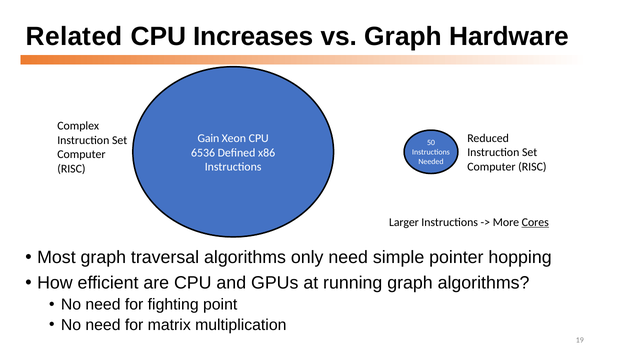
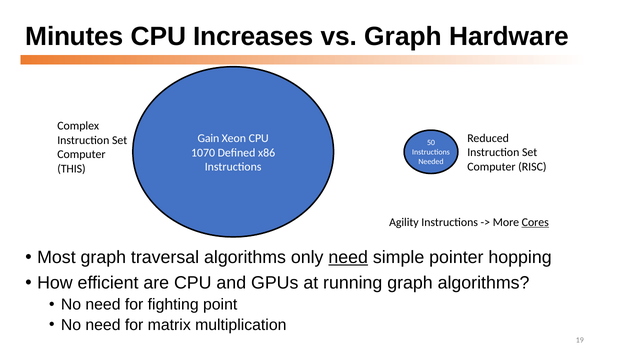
Related: Related -> Minutes
6536: 6536 -> 1070
RISC at (71, 168): RISC -> THIS
Larger: Larger -> Agility
need at (348, 257) underline: none -> present
